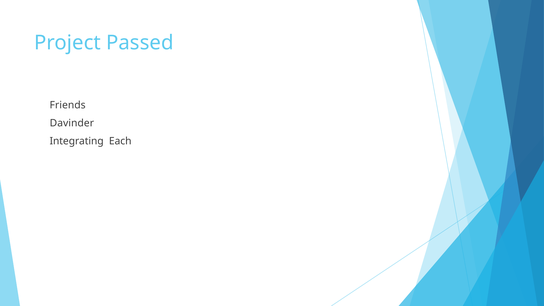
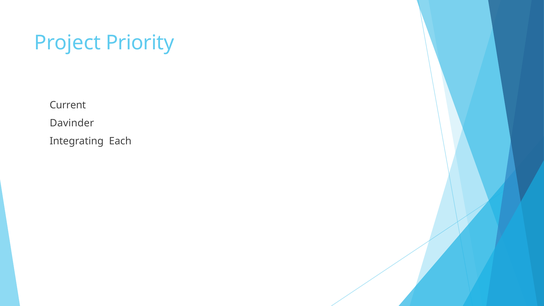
Passed: Passed -> Priority
Friends: Friends -> Current
